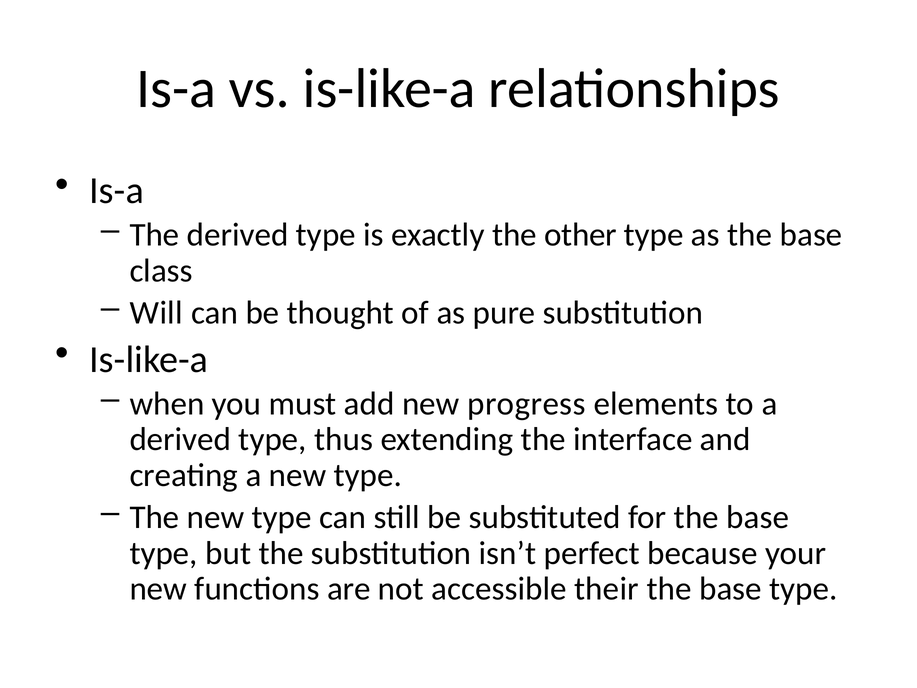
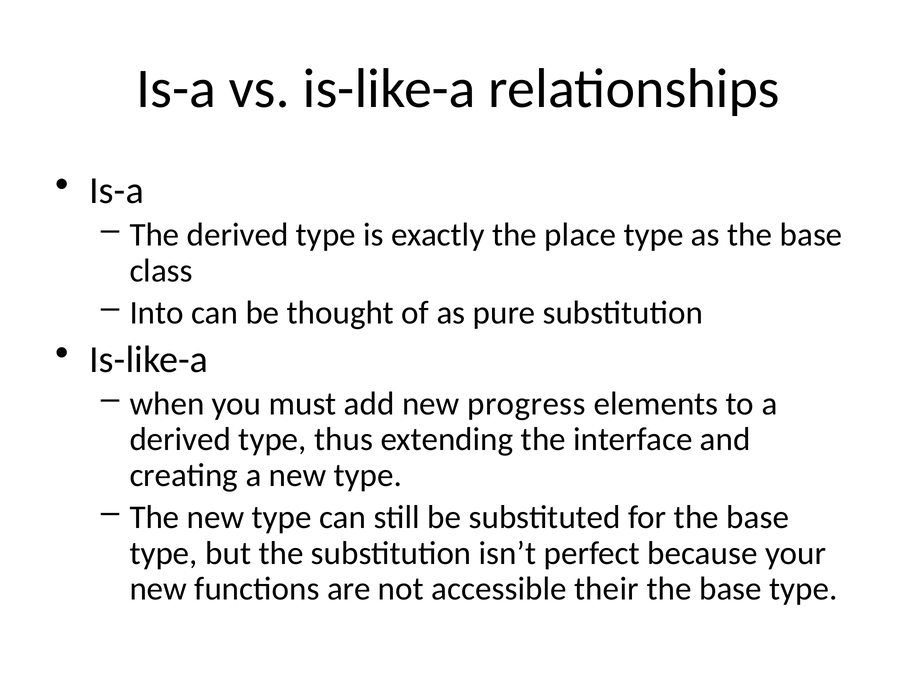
other: other -> place
Will: Will -> Into
